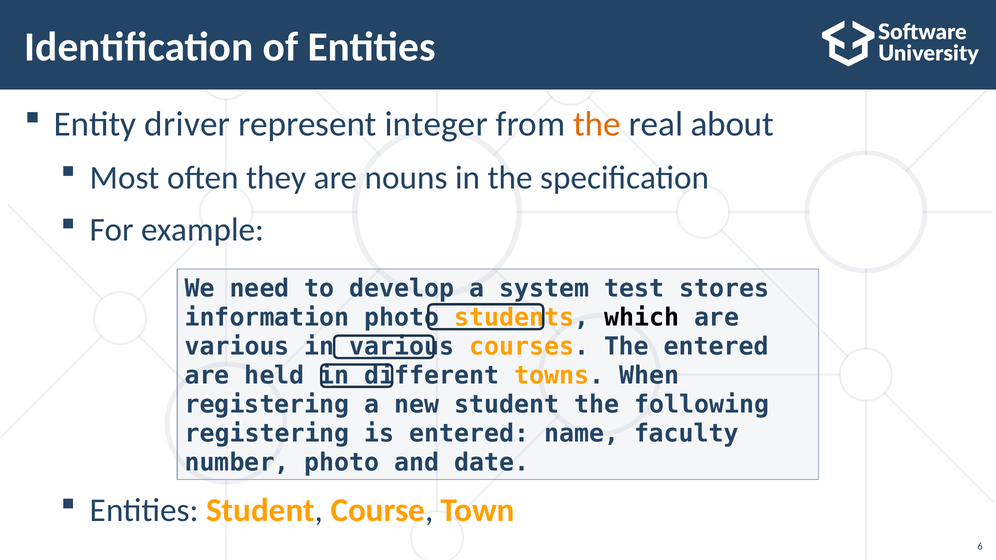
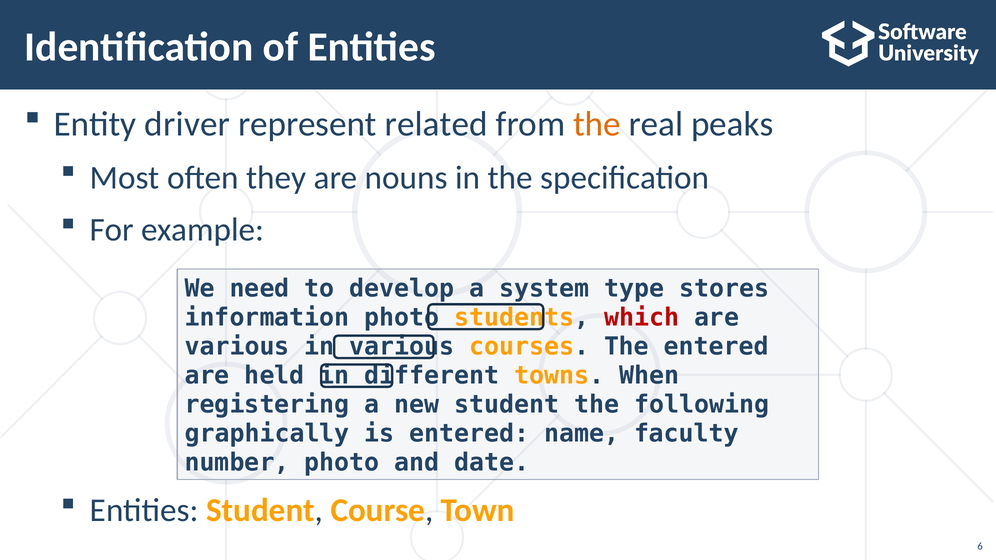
integer: integer -> related
about: about -> peaks
test: test -> type
which colour: black -> red
registering at (267, 434): registering -> graphically
